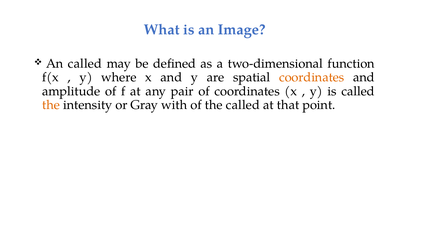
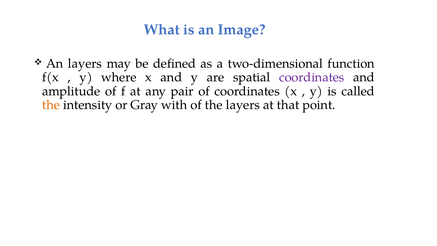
An called: called -> layers
coordinates at (312, 77) colour: orange -> purple
the called: called -> layers
